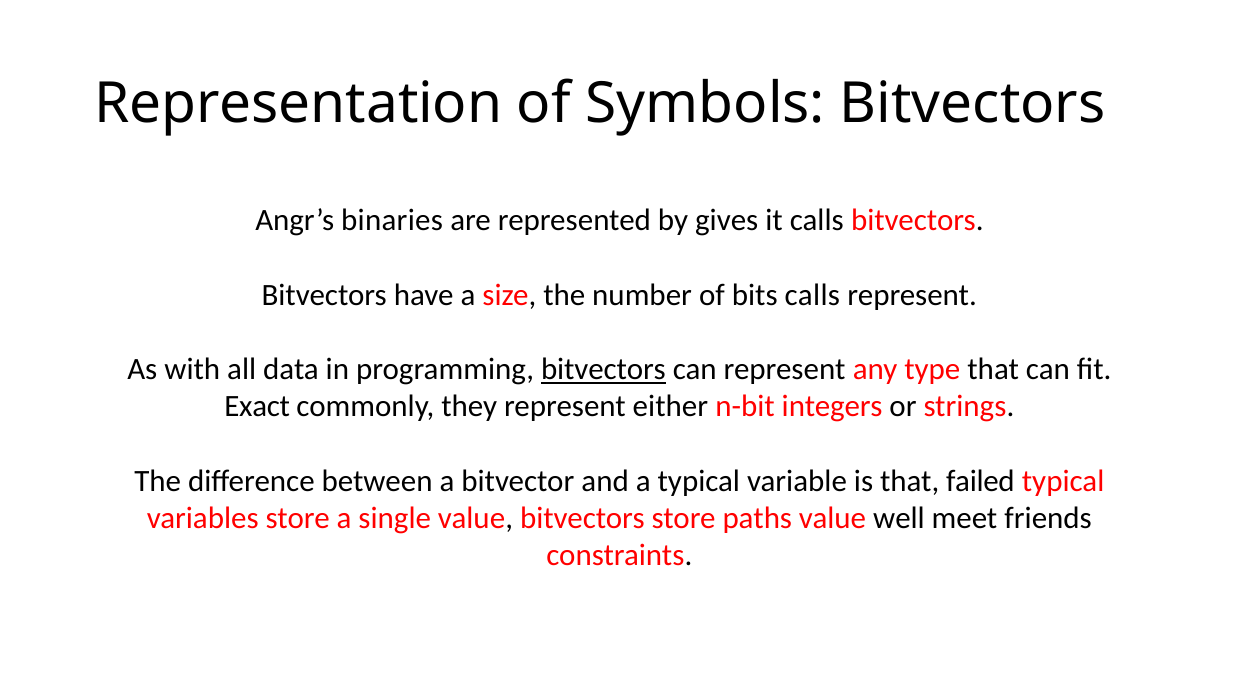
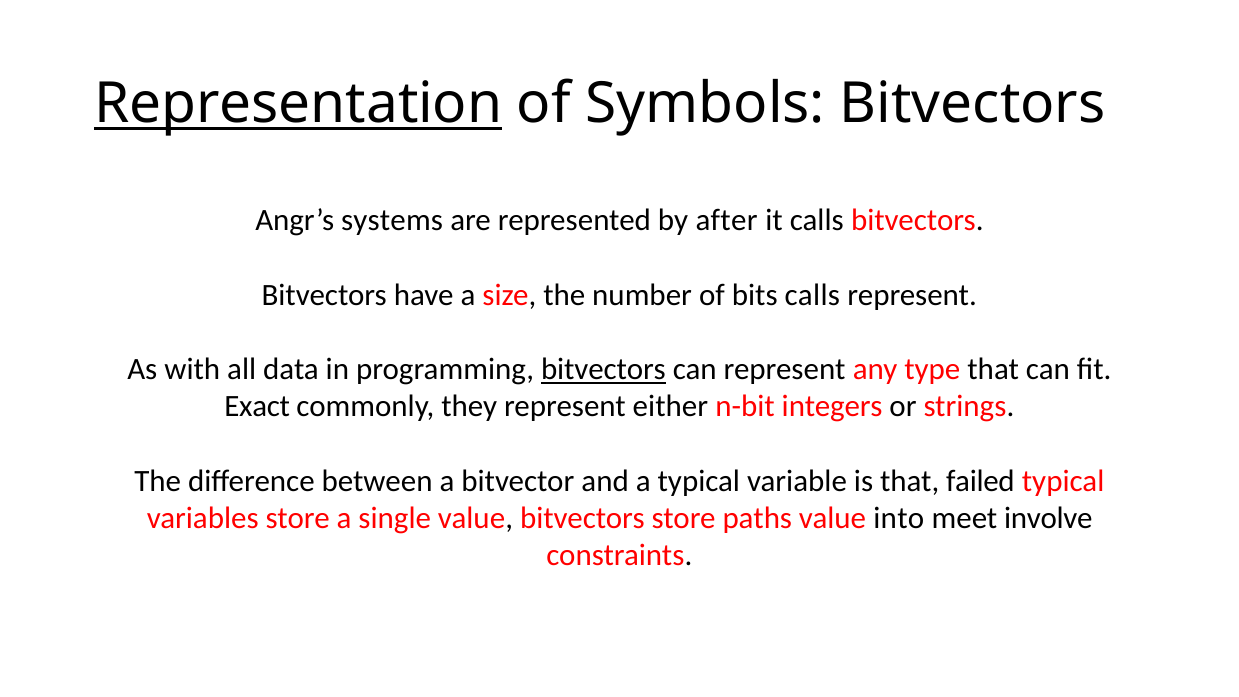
Representation underline: none -> present
binaries: binaries -> systems
gives: gives -> after
well: well -> into
friends: friends -> involve
